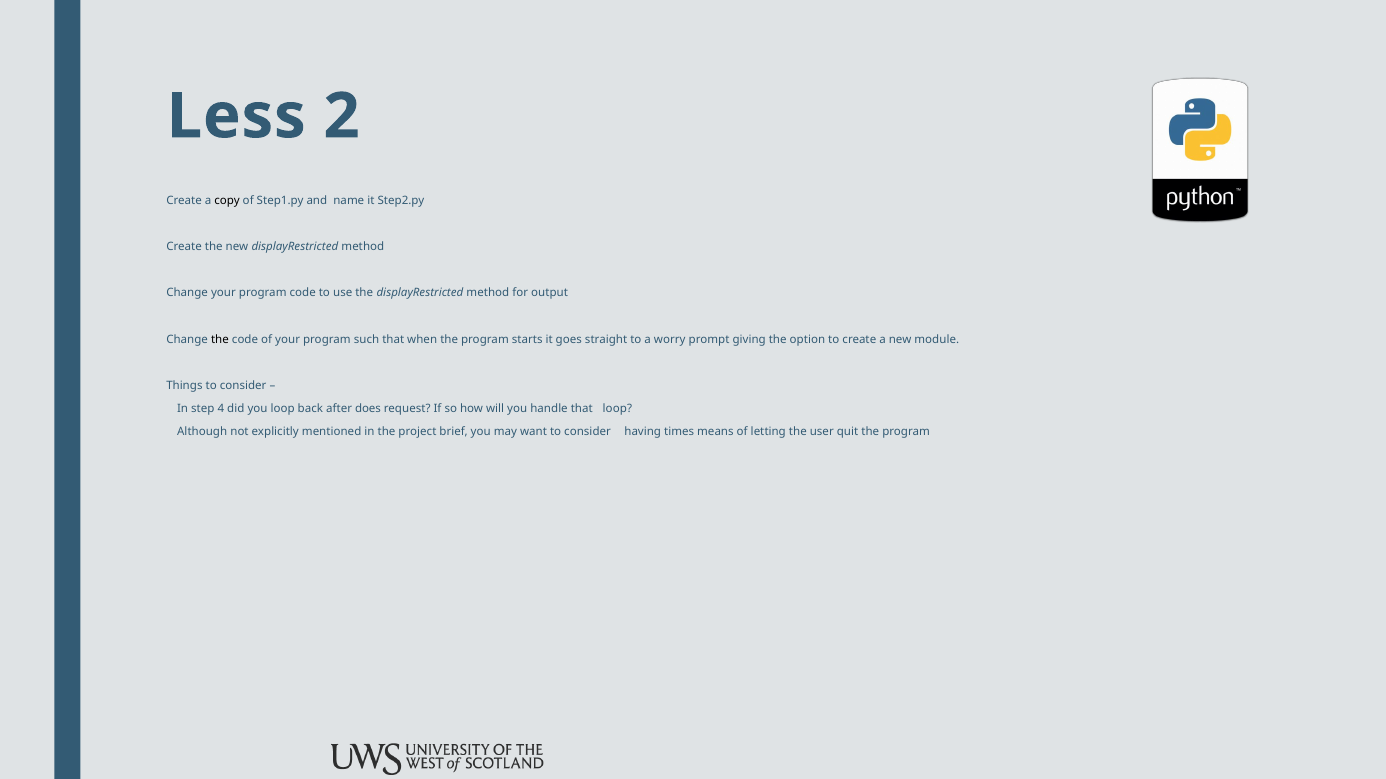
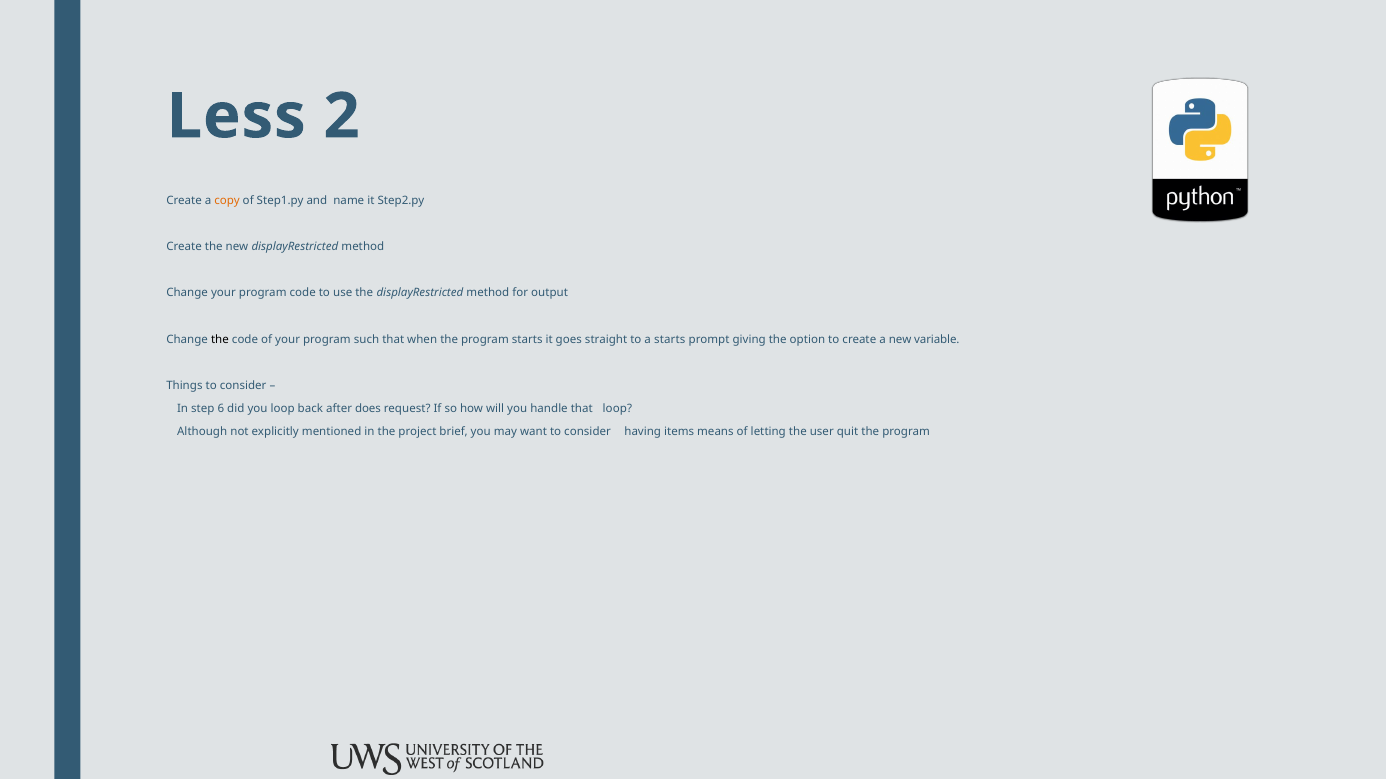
copy colour: black -> orange
a worry: worry -> starts
module: module -> variable
4: 4 -> 6
times: times -> items
